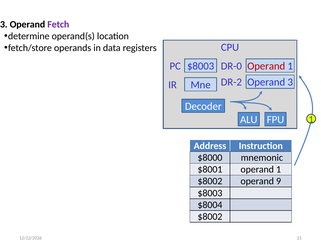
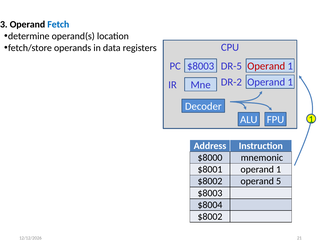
Fetch colour: purple -> blue
DR-0: DR-0 -> DR-5
3 at (290, 82): 3 -> 1
9: 9 -> 5
